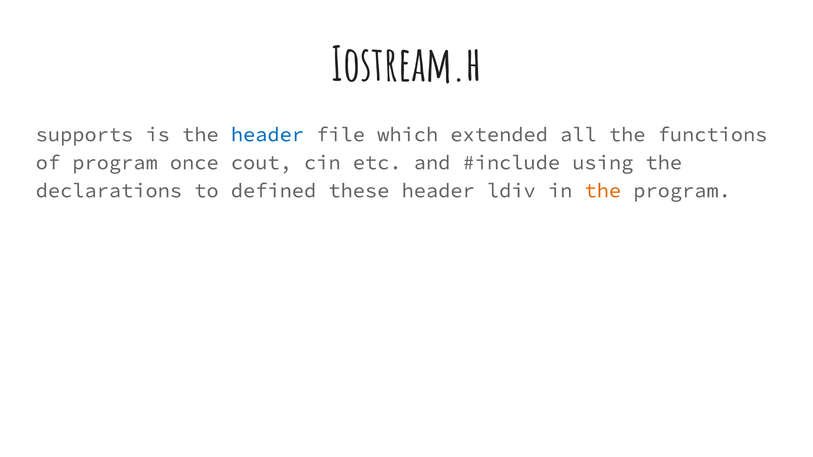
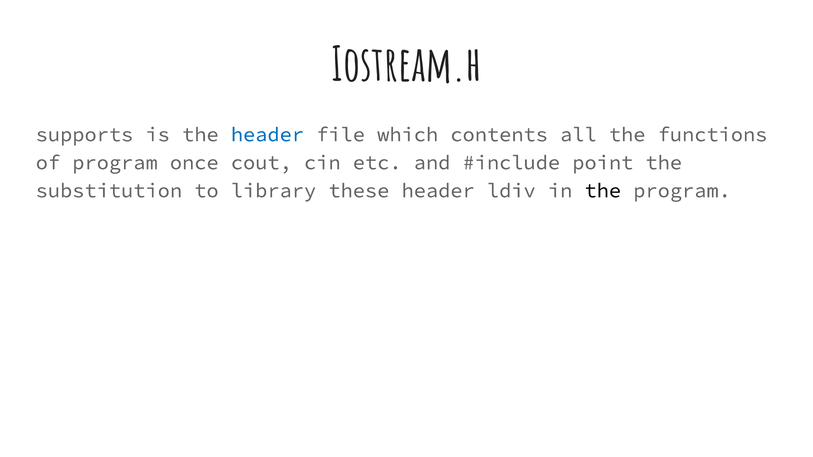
extended: extended -> contents
using: using -> point
declarations: declarations -> substitution
defined: defined -> library
the at (603, 191) colour: orange -> black
